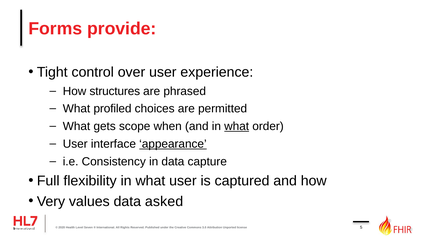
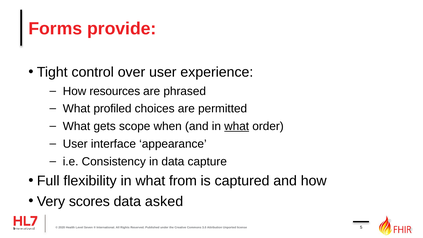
structures: structures -> resources
appearance underline: present -> none
what user: user -> from
values: values -> scores
